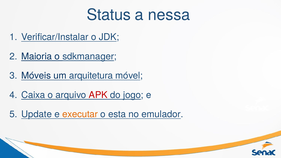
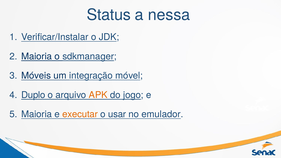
arquitetura: arquitetura -> integração
Caixa: Caixa -> Duplo
APK colour: red -> orange
Update at (37, 114): Update -> Maioria
esta: esta -> usar
